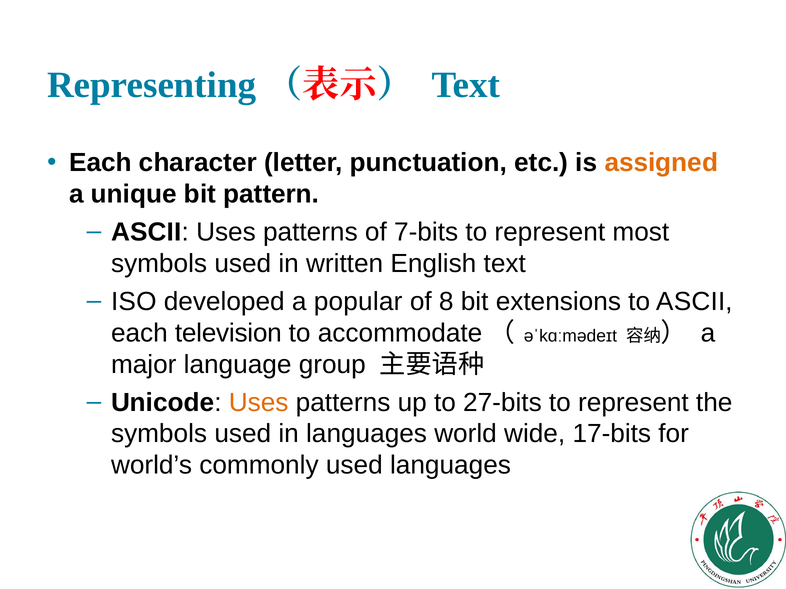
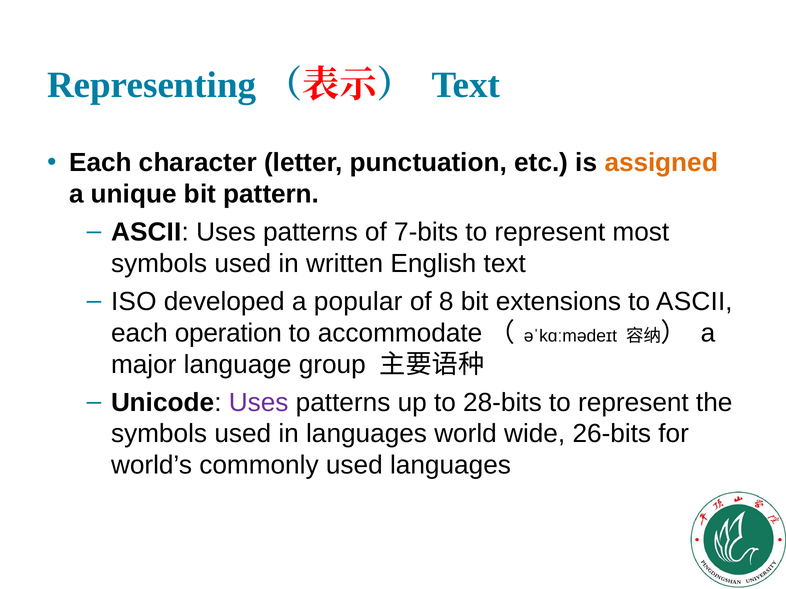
television: television -> operation
Uses at (259, 403) colour: orange -> purple
27-bits: 27-bits -> 28-bits
17-bits: 17-bits -> 26-bits
